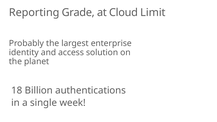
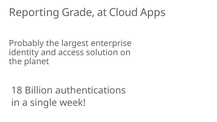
Limit: Limit -> Apps
